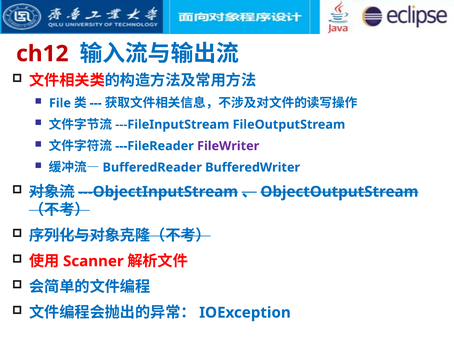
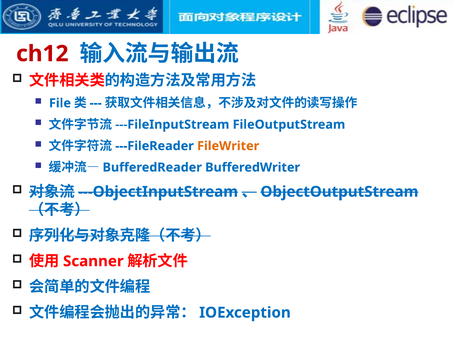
FileWriter colour: purple -> orange
